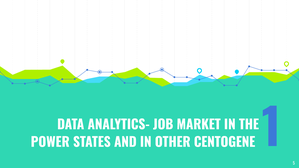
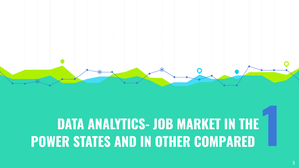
CENTOGENE: CENTOGENE -> COMPARED
